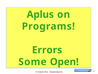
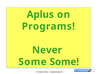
Errors: Errors -> Never
Some Open: Open -> Some
